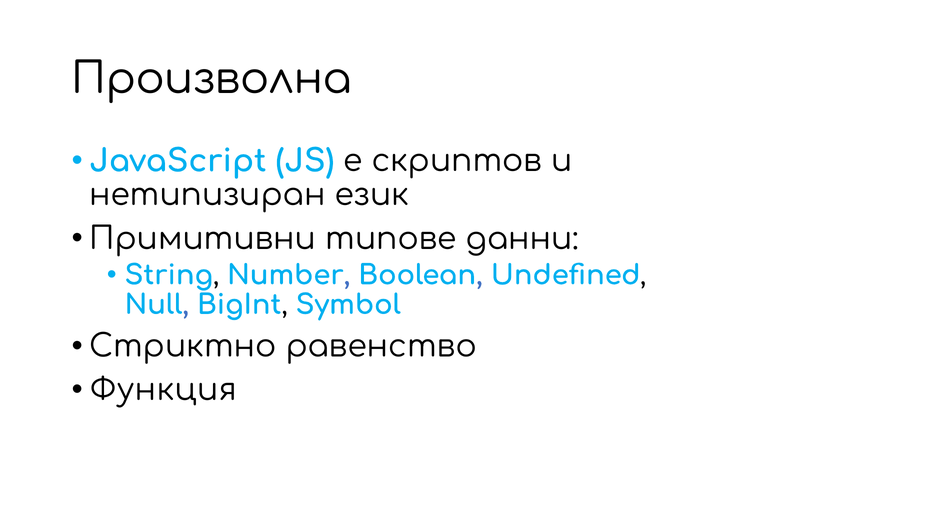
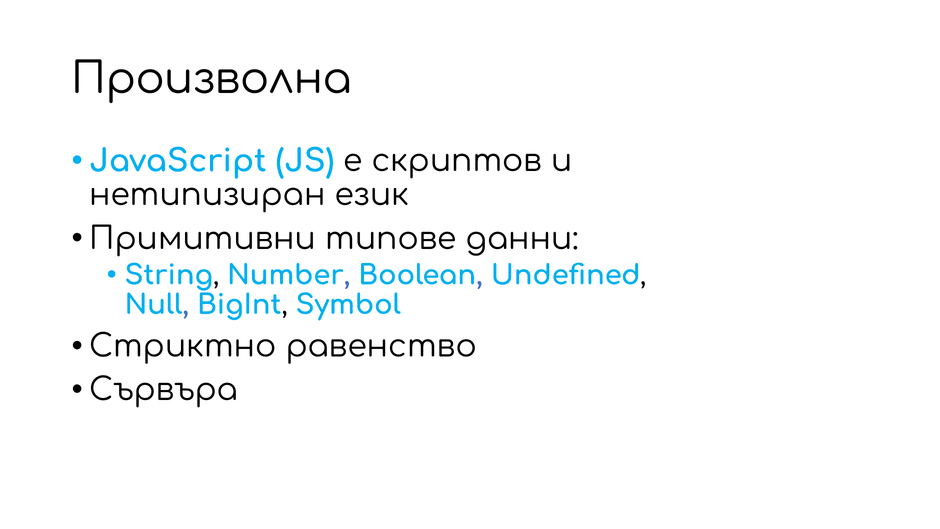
Функция: Функция -> Сървъра
